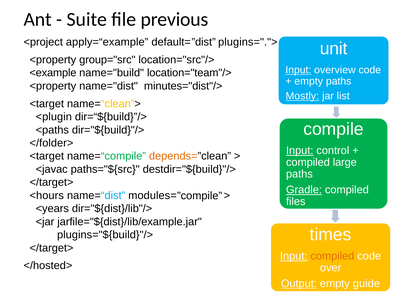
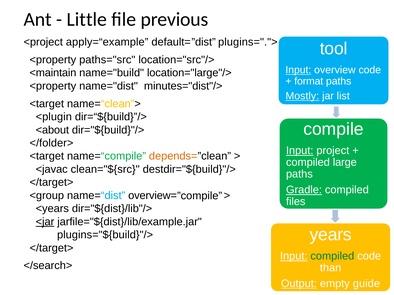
Suite: Suite -> Little
unit: unit -> tool
group="src: group="src -> paths="src
<example: <example -> <maintain
location="team"/>: location="team"/> -> location="large"/>
empty at (309, 81): empty -> format
<paths: <paths -> <about
control: control -> project
paths="${src: paths="${src -> clean="${src
<hours: <hours -> <group
modules=: modules= -> overview=
<jar underline: none -> present
times: times -> years
compiled at (332, 256) colour: orange -> green
</hosted>: </hosted> -> </search>
over: over -> than
